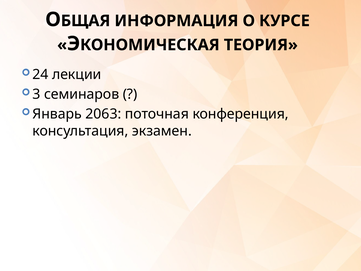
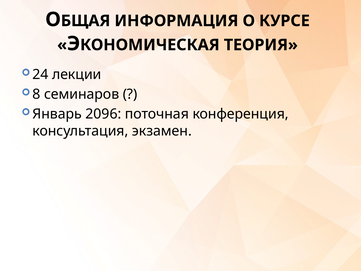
3: 3 -> 8
2063: 2063 -> 2096
